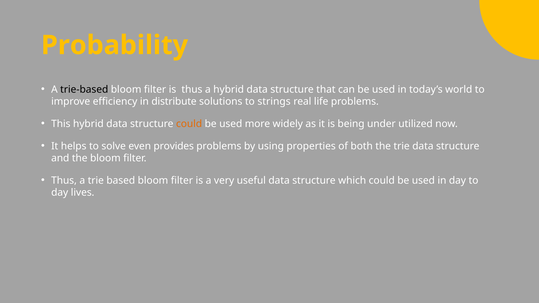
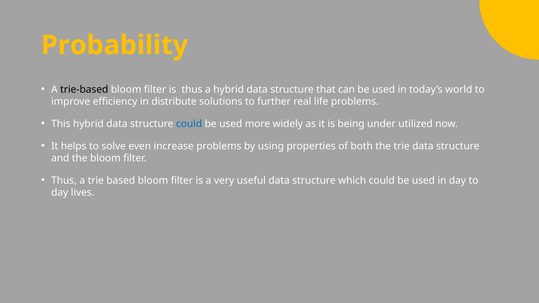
strings: strings -> further
could at (189, 124) colour: orange -> blue
provides: provides -> increase
